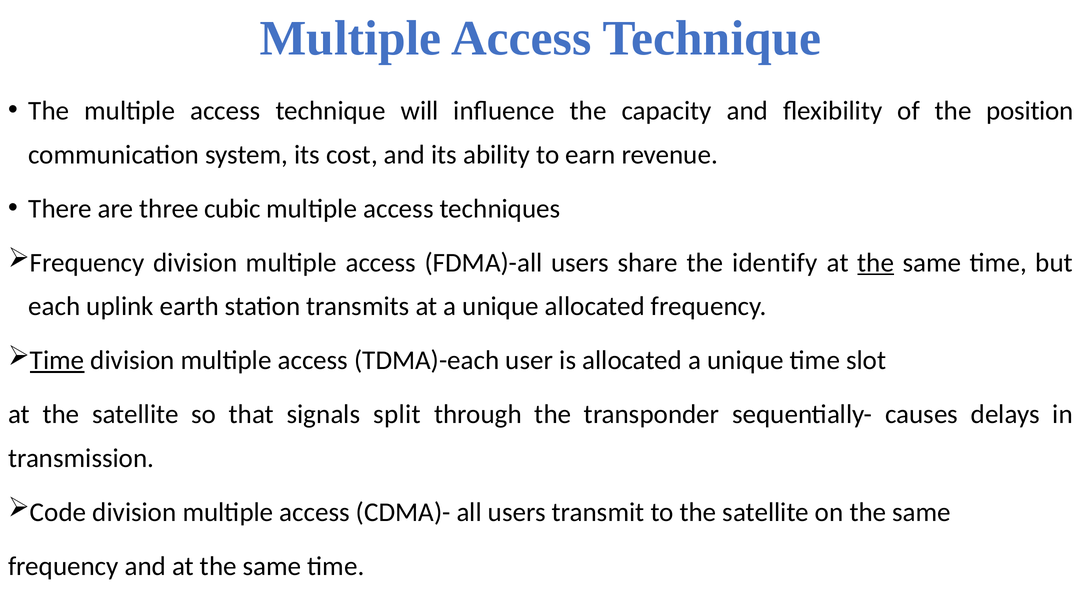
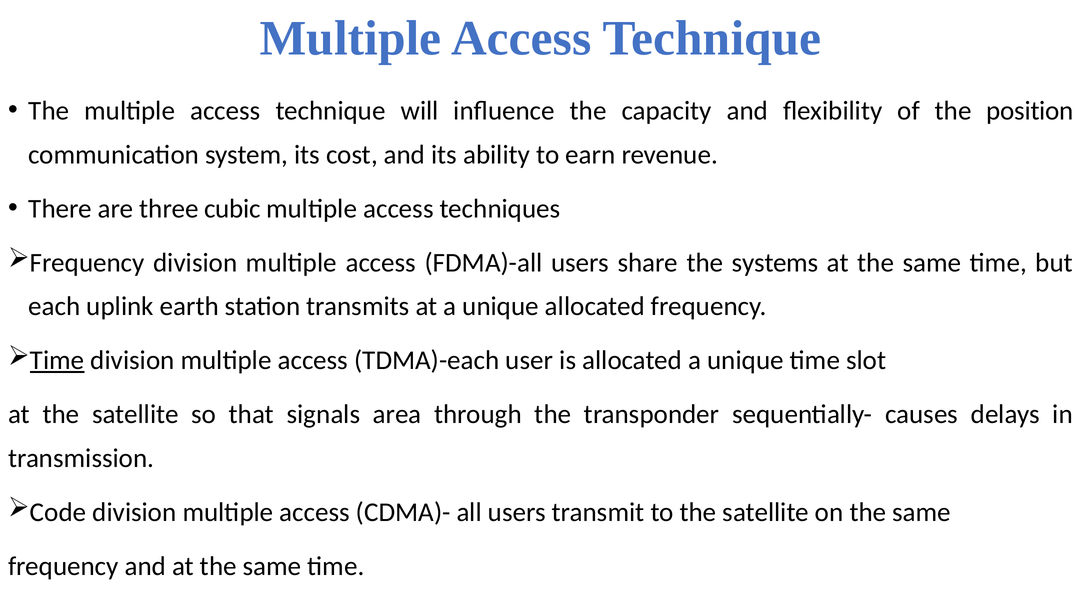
identify: identify -> systems
the at (876, 262) underline: present -> none
split: split -> area
